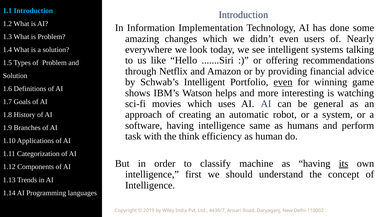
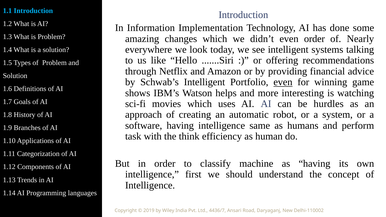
even users: users -> order
general: general -> hurdles
its underline: present -> none
